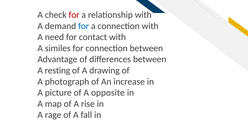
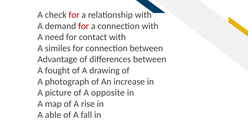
for at (84, 26) colour: blue -> red
resting: resting -> fought
rage: rage -> able
